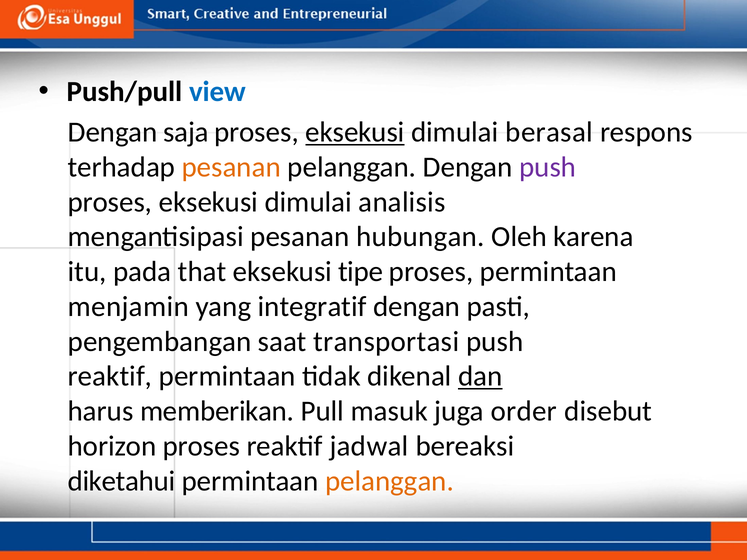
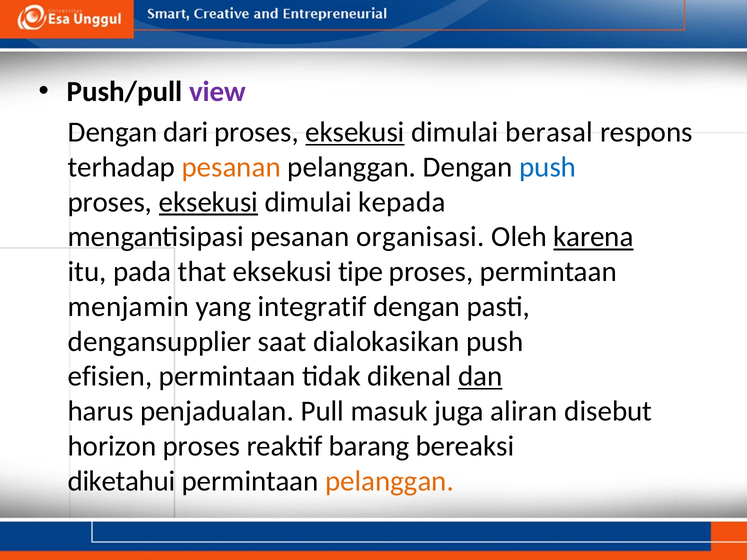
view colour: blue -> purple
saja: saja -> dari
push at (548, 167) colour: purple -> blue
eksekusi at (208, 202) underline: none -> present
analisis: analisis -> kepada
hubungan: hubungan -> organisasi
karena underline: none -> present
pengembangan: pengembangan -> dengansupplier
transportasi: transportasi -> dialokasikan
reaktif at (110, 377): reaktif -> efisien
memberikan: memberikan -> penjadualan
order: order -> aliran
jadwal: jadwal -> barang
